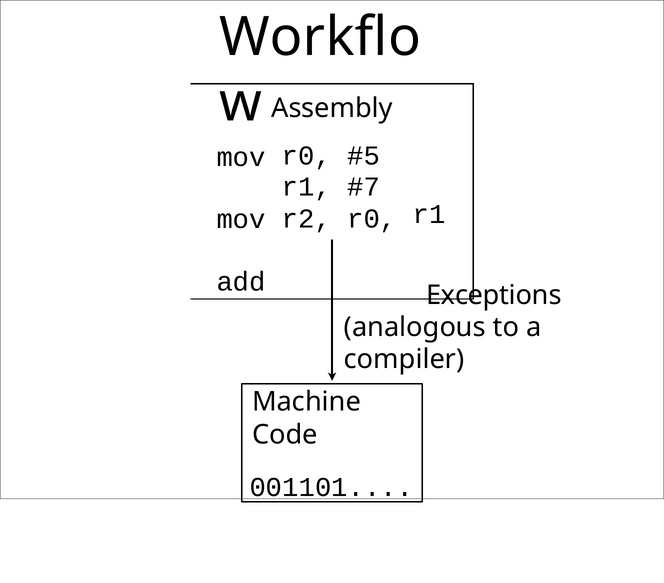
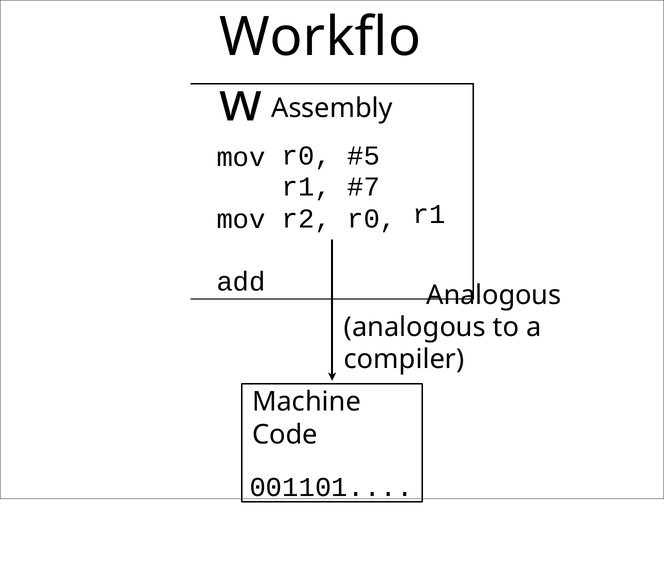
Exceptions at (494, 295): Exceptions -> Analogous
